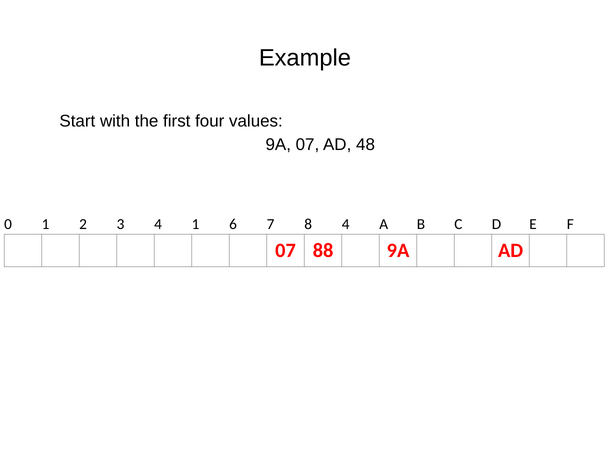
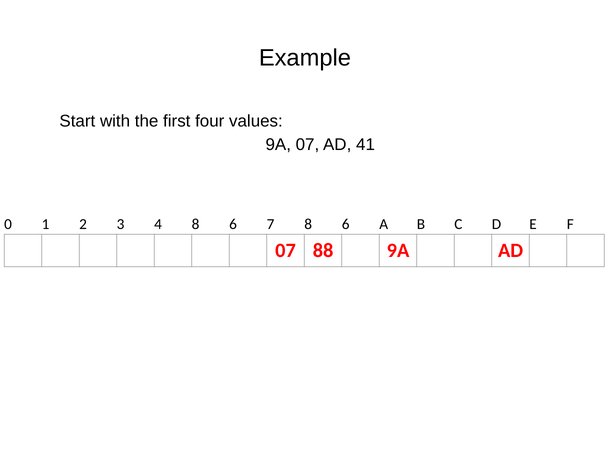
48: 48 -> 41
4 1: 1 -> 8
7 8 4: 4 -> 6
